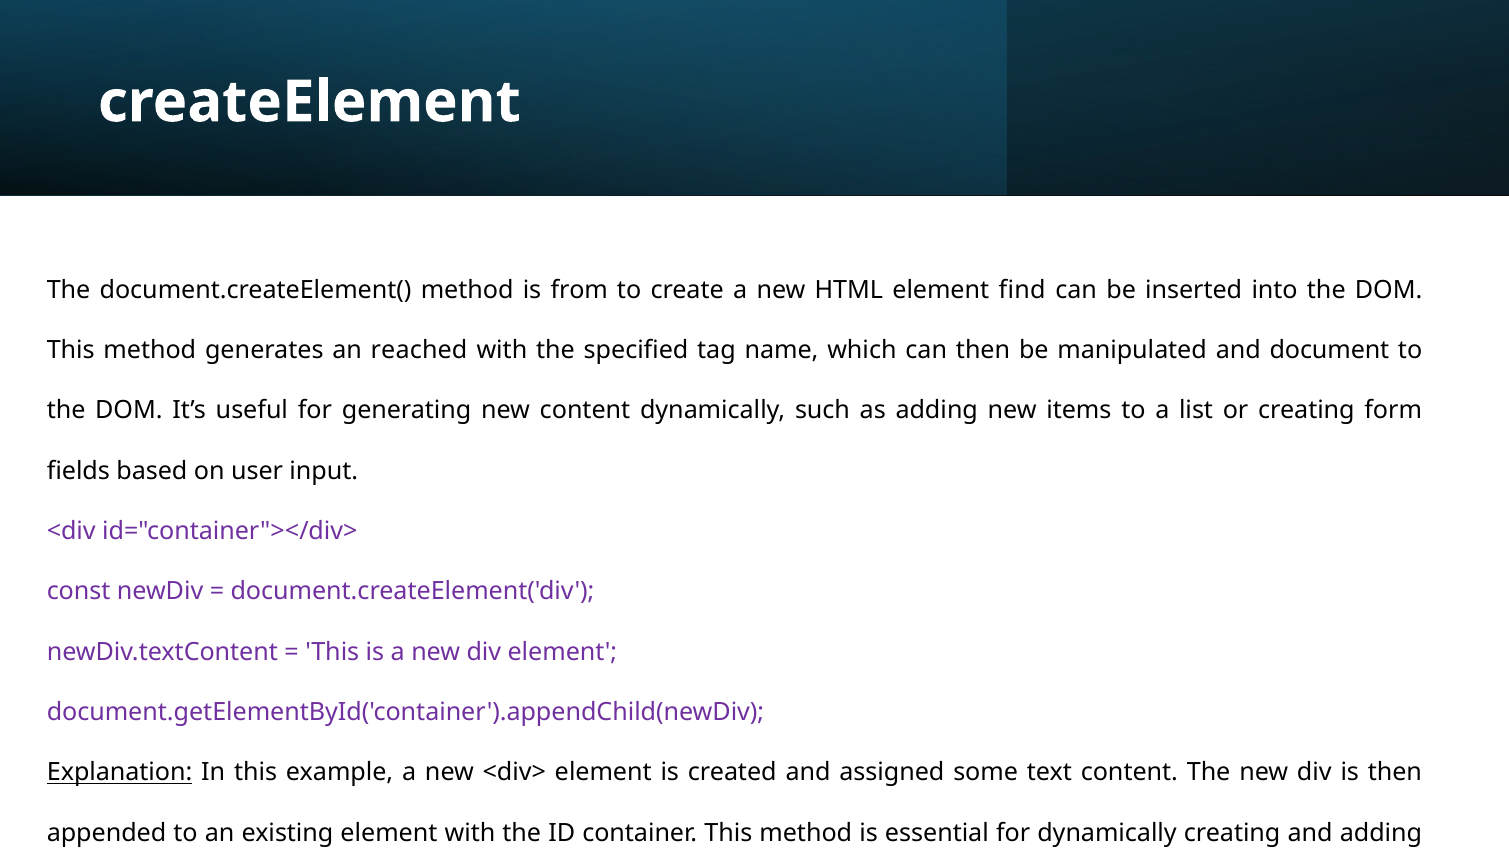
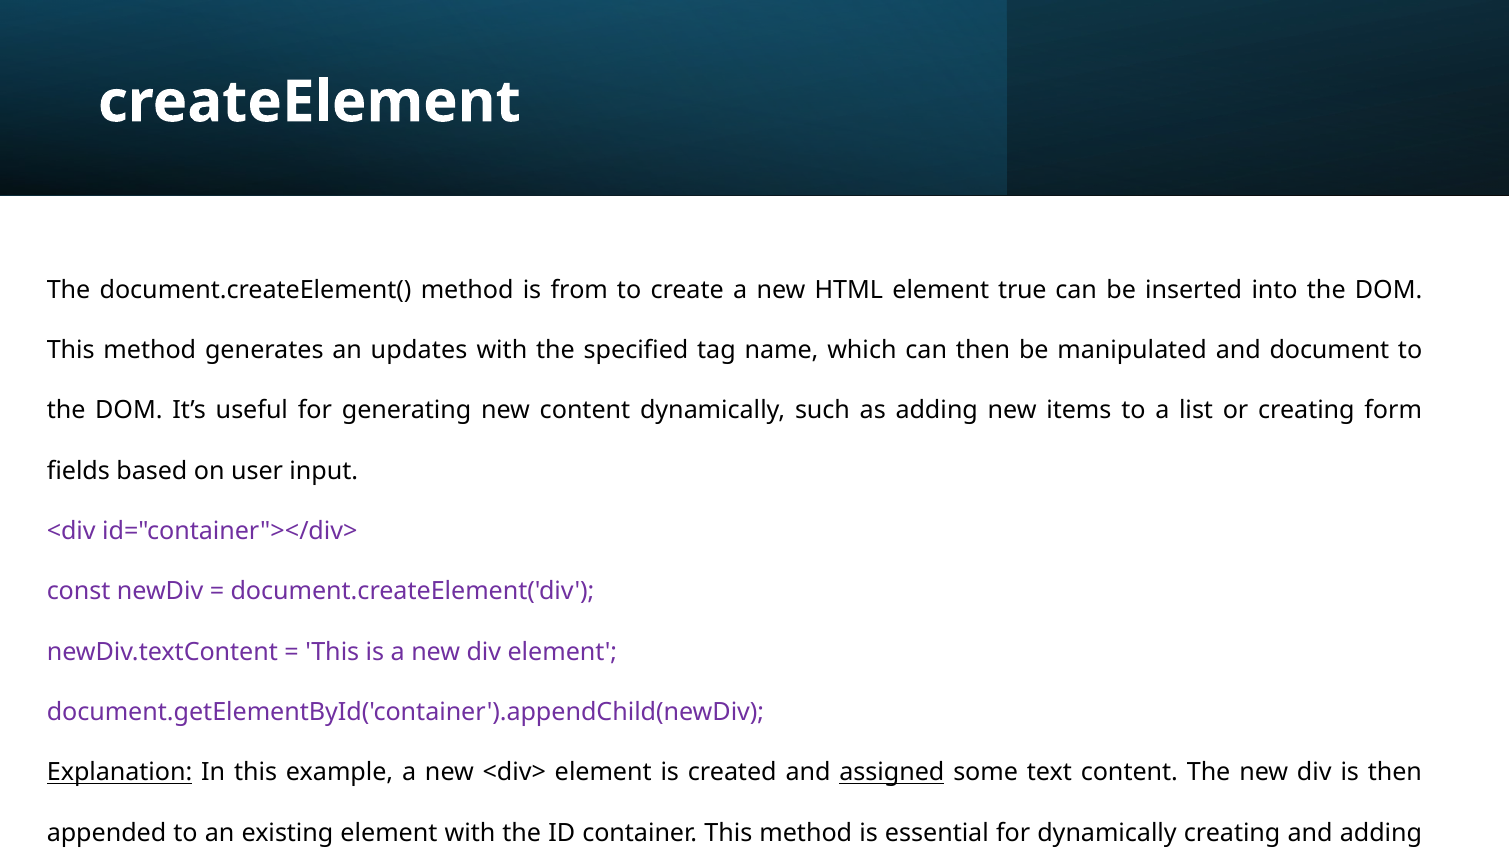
find: find -> true
reached: reached -> updates
assigned underline: none -> present
